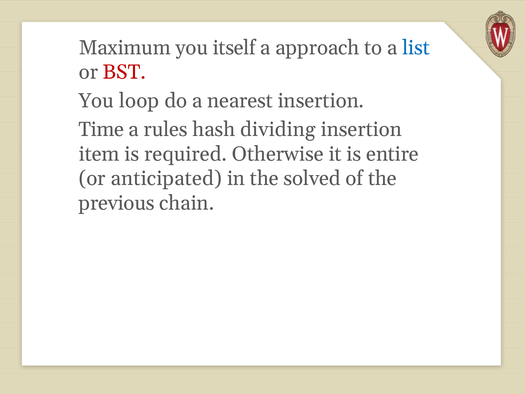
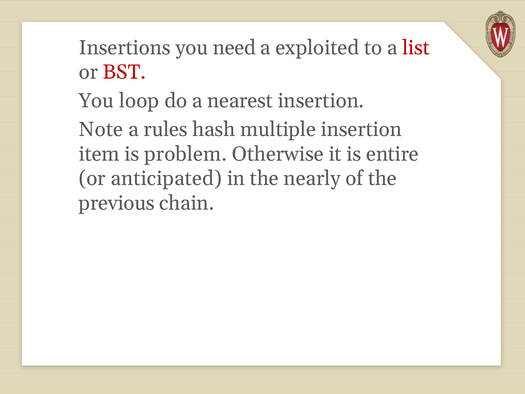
Maximum: Maximum -> Insertions
itself: itself -> need
approach: approach -> exploited
list colour: blue -> red
Time: Time -> Note
dividing: dividing -> multiple
required: required -> problem
solved: solved -> nearly
